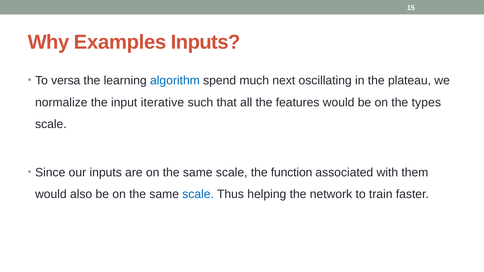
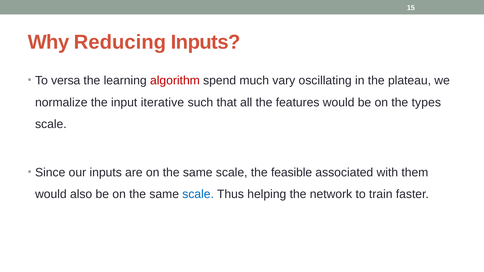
Examples: Examples -> Reducing
algorithm colour: blue -> red
next: next -> vary
function: function -> feasible
